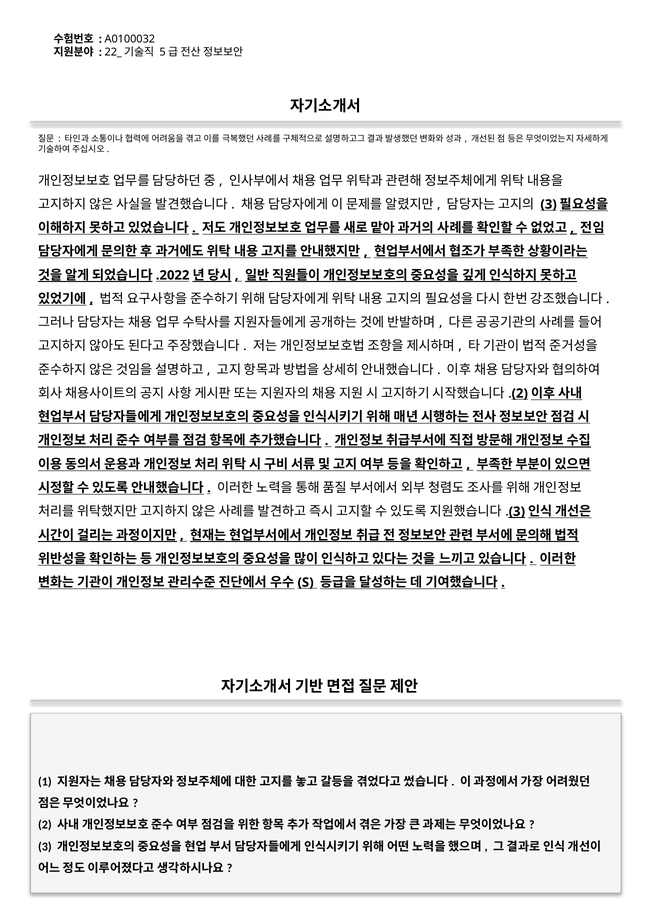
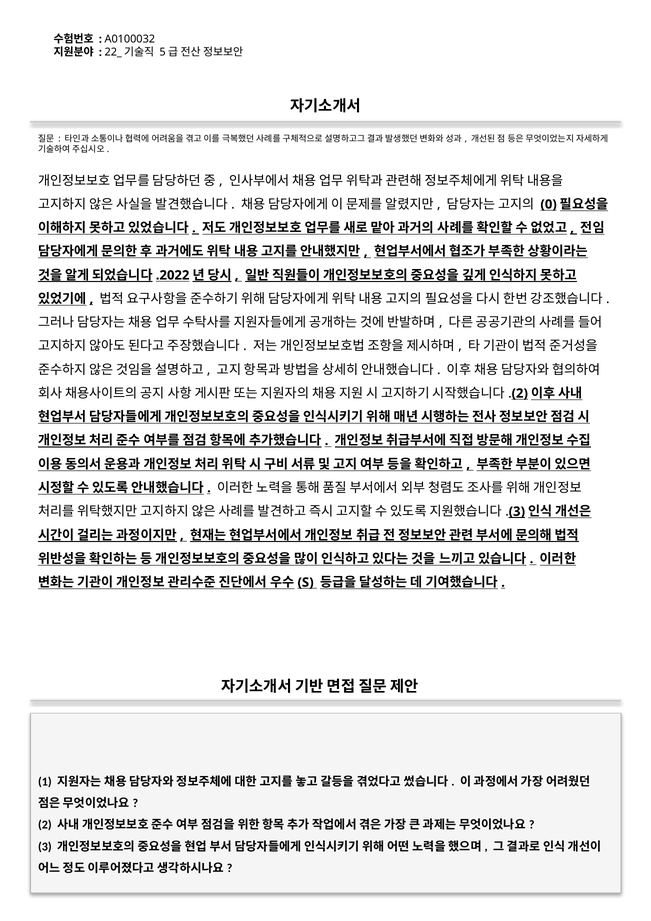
3 at (549, 204): 3 -> 0
